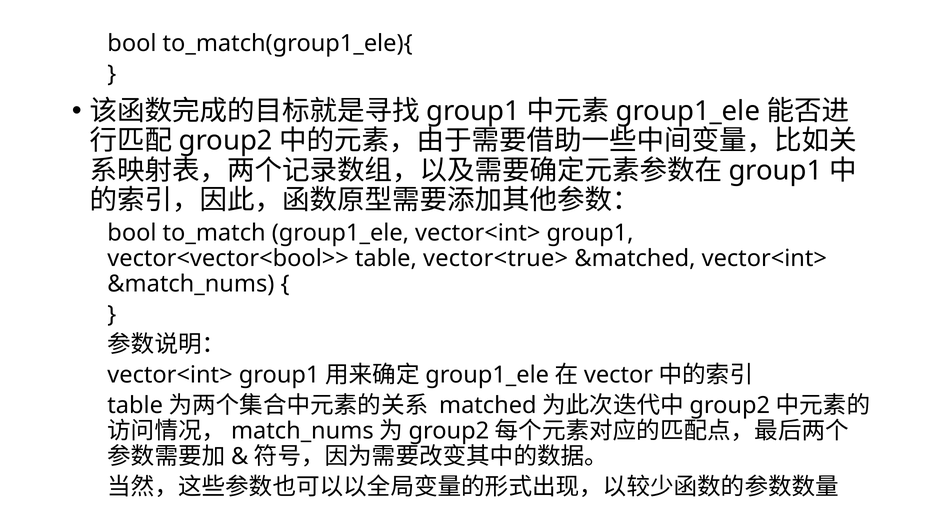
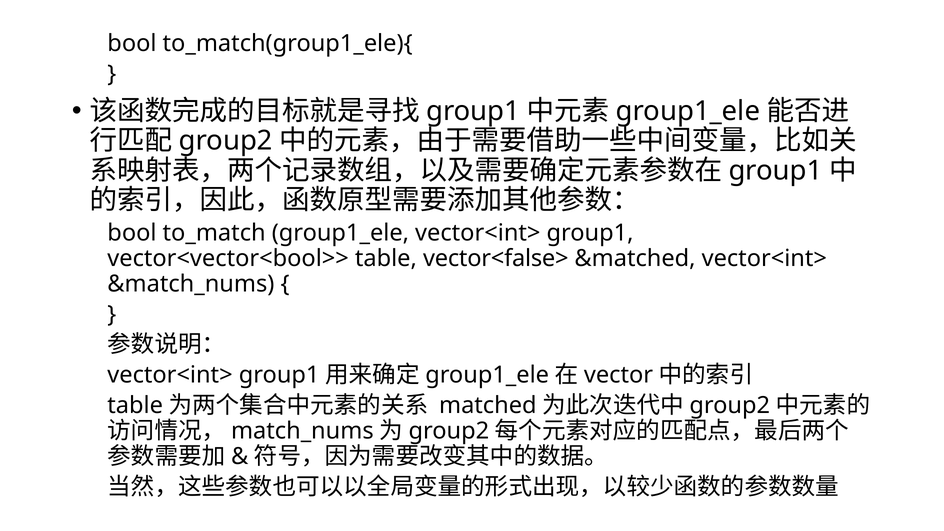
vector<true>: vector<true> -> vector<false>
